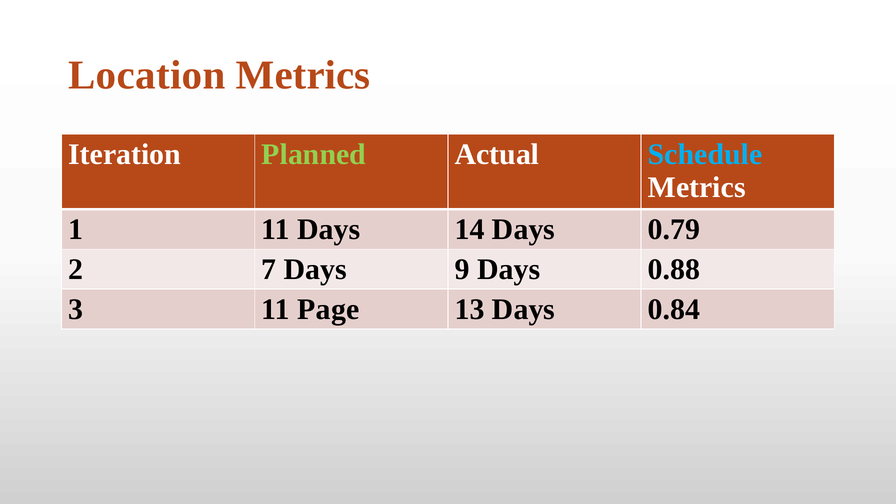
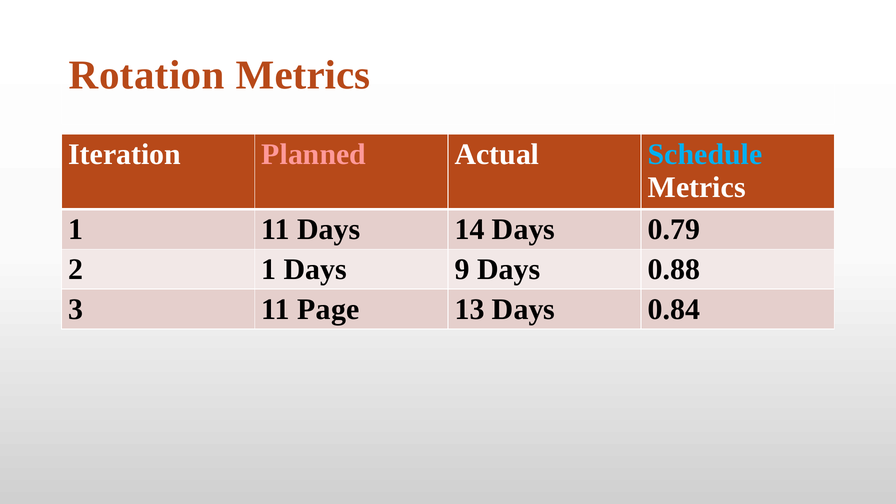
Location: Location -> Rotation
Planned colour: light green -> pink
2 7: 7 -> 1
